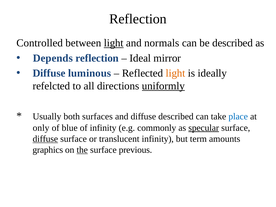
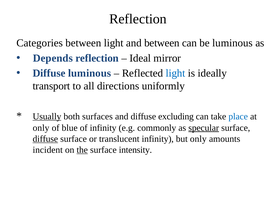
Controlled: Controlled -> Categories
light at (114, 43) underline: present -> none
and normals: normals -> between
be described: described -> luminous
light at (175, 73) colour: orange -> blue
refelcted: refelcted -> transport
uniformly underline: present -> none
Usually underline: none -> present
diffuse described: described -> excluding
but term: term -> only
graphics: graphics -> incident
previous: previous -> intensity
